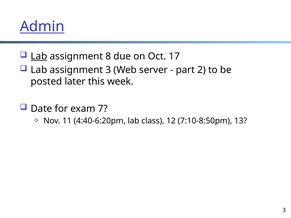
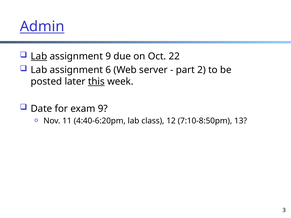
assignment 8: 8 -> 9
17: 17 -> 22
assignment 3: 3 -> 6
this underline: none -> present
exam 7: 7 -> 9
